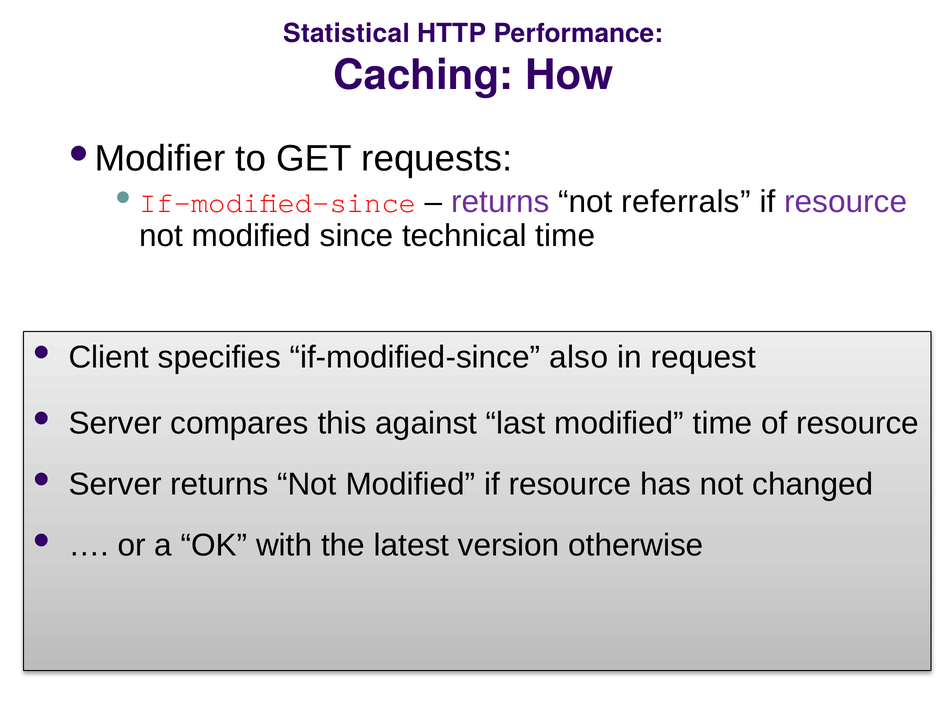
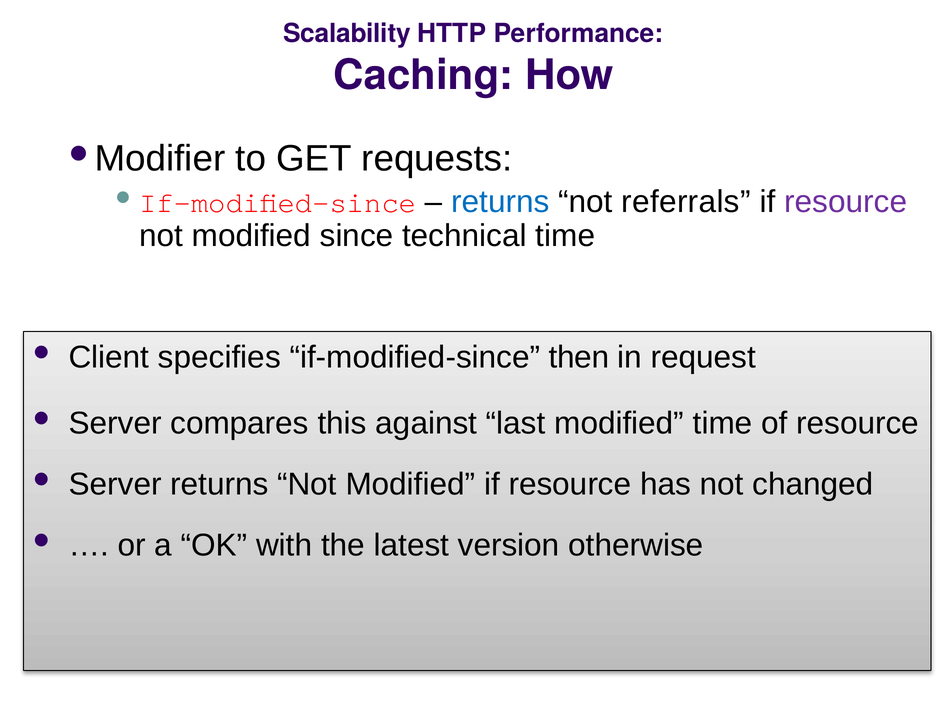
Statistical: Statistical -> Scalability
returns at (500, 202) colour: purple -> blue
also: also -> then
